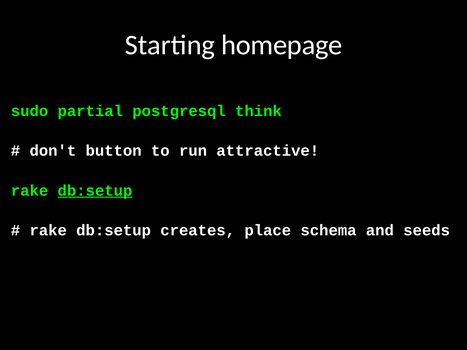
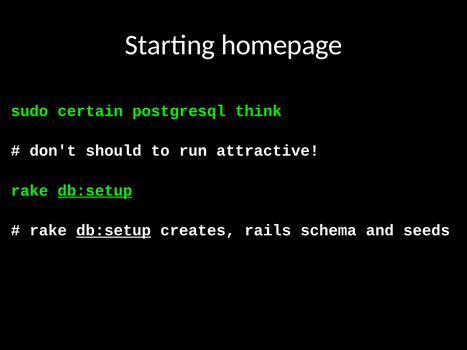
partial: partial -> certain
button: button -> should
db:setup at (114, 231) underline: none -> present
place: place -> rails
